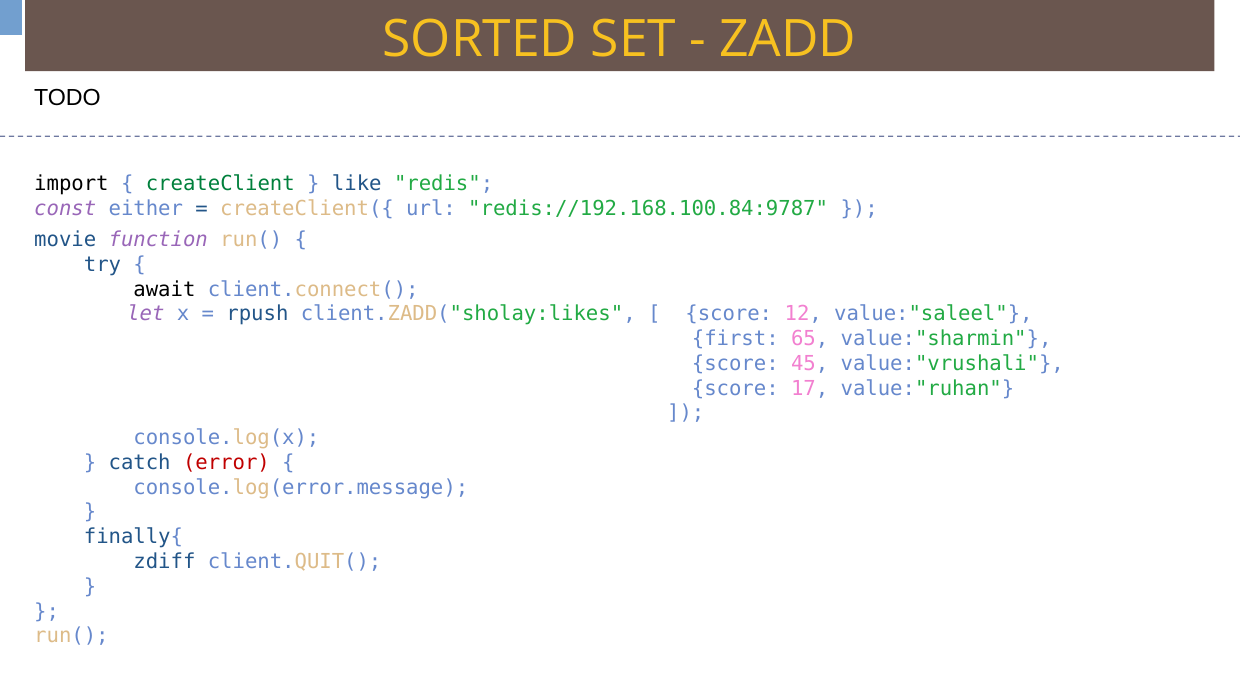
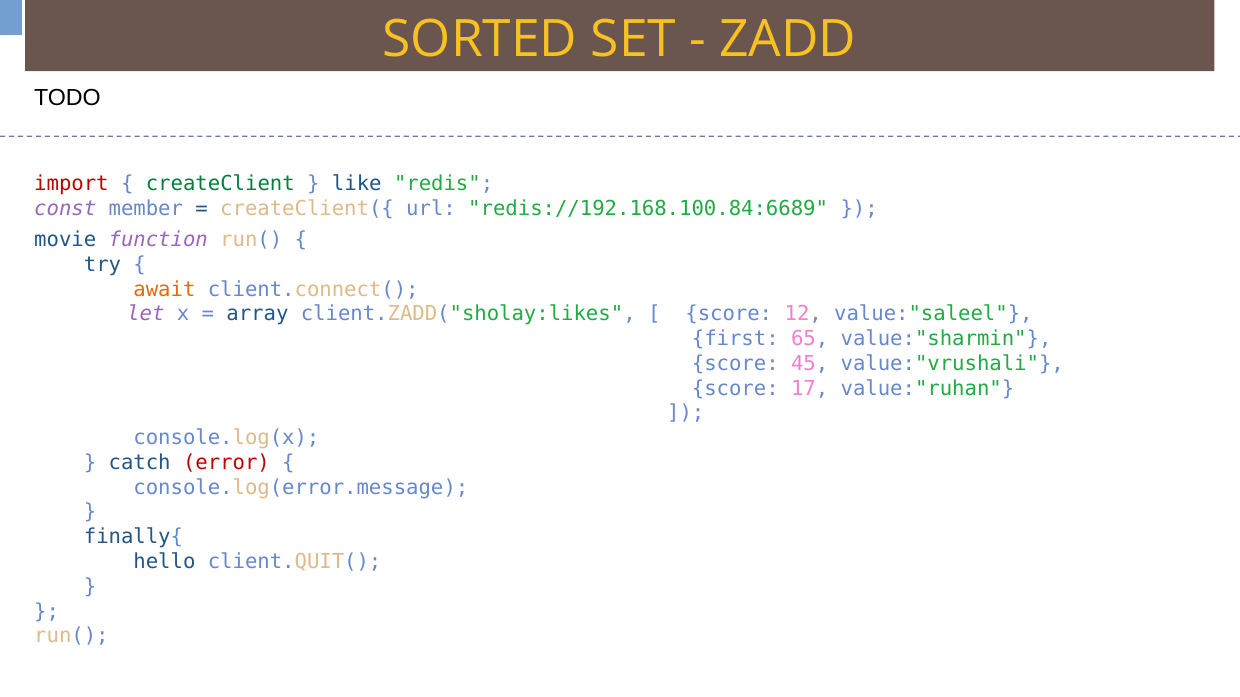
import colour: black -> red
either: either -> member
redis://192.168.100.84:9787: redis://192.168.100.84:9787 -> redis://192.168.100.84:6689
await colour: black -> orange
rpush: rpush -> array
zdiff: zdiff -> hello
